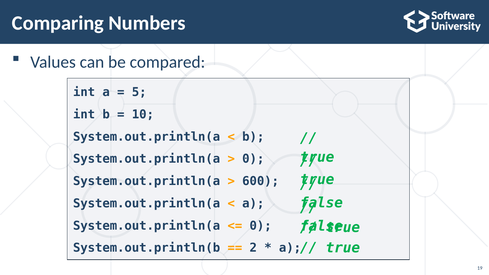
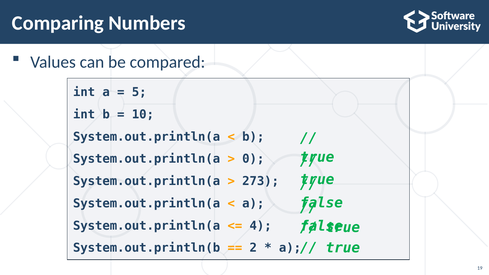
600: 600 -> 273
0 at (261, 226): 0 -> 4
